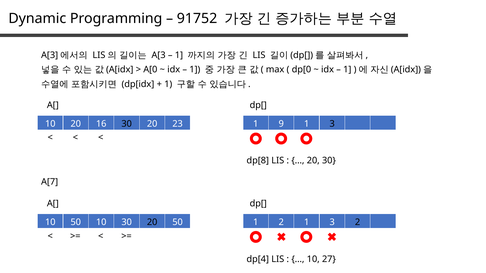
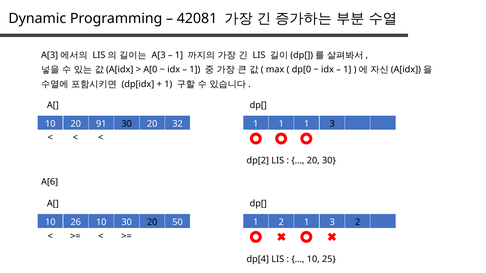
91752: 91752 -> 42081
16: 16 -> 91
23: 23 -> 32
9 at (281, 124): 9 -> 1
dp[8: dp[8 -> dp[2
A[7: A[7 -> A[6
10 50: 50 -> 26
27: 27 -> 25
